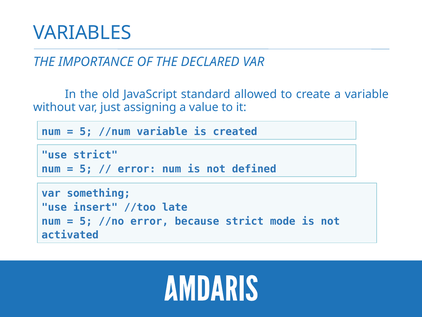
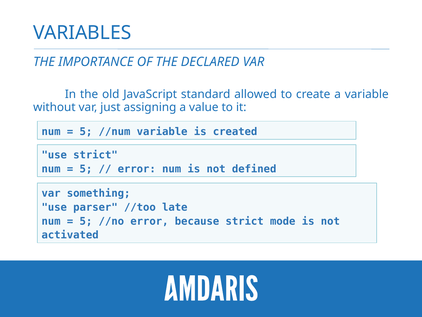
insert: insert -> parser
